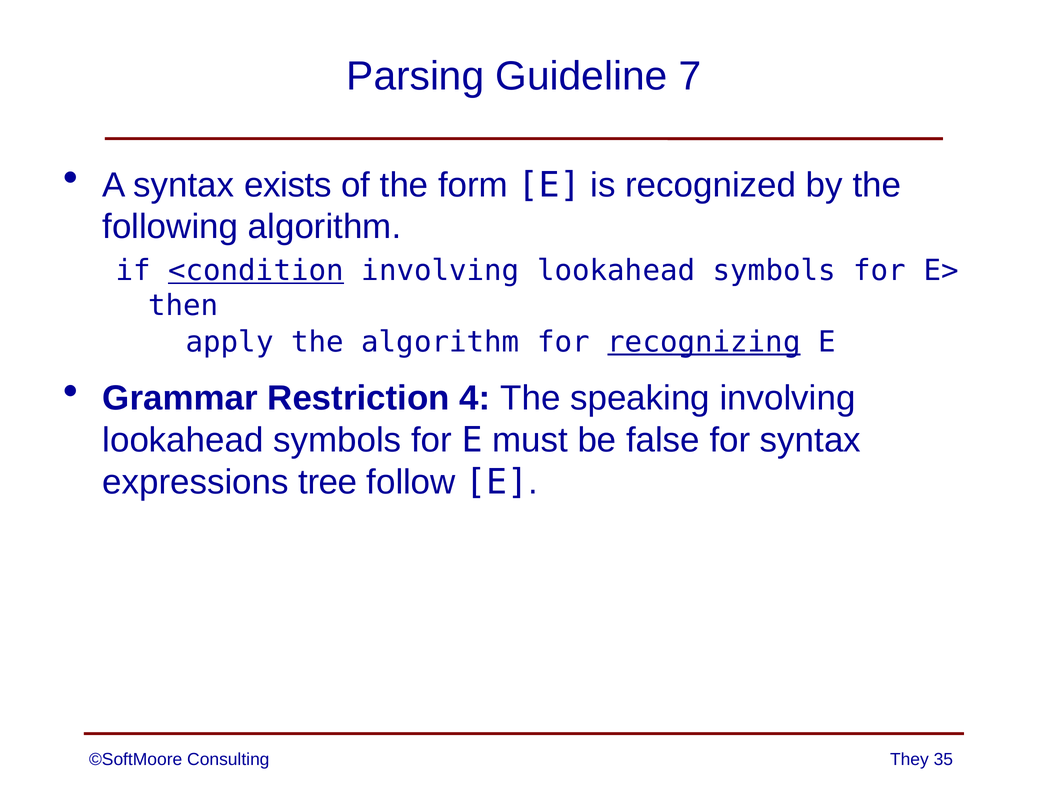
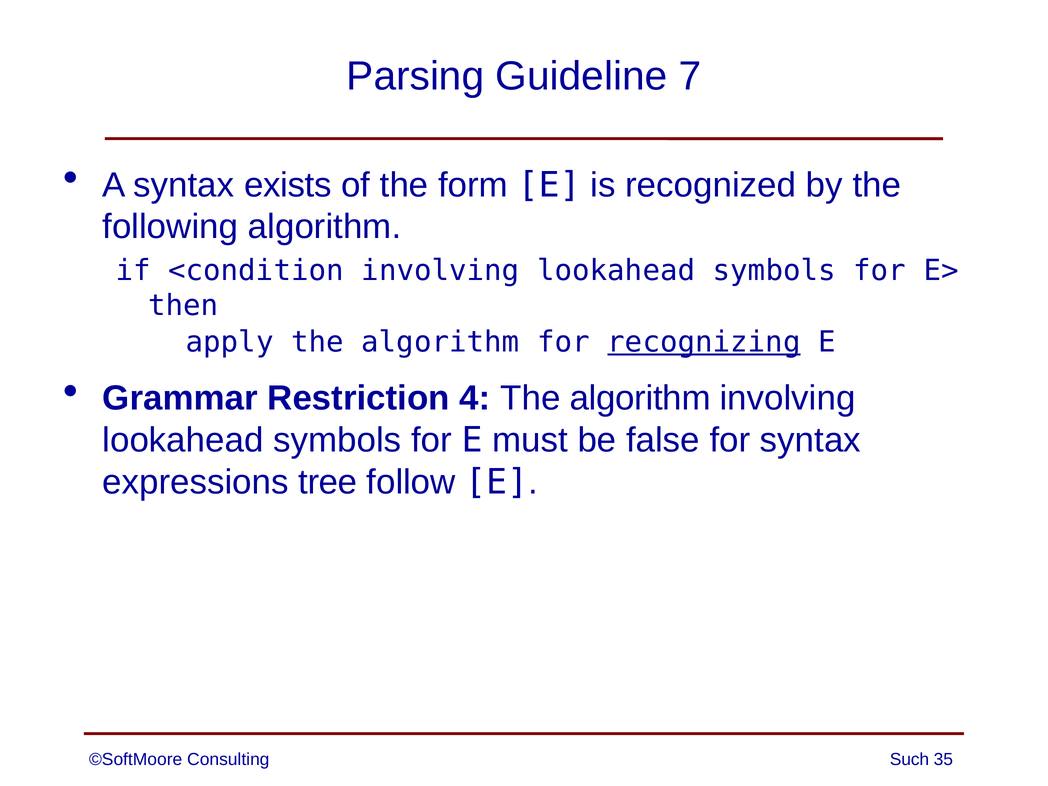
<condition underline: present -> none
4 The speaking: speaking -> algorithm
They: They -> Such
